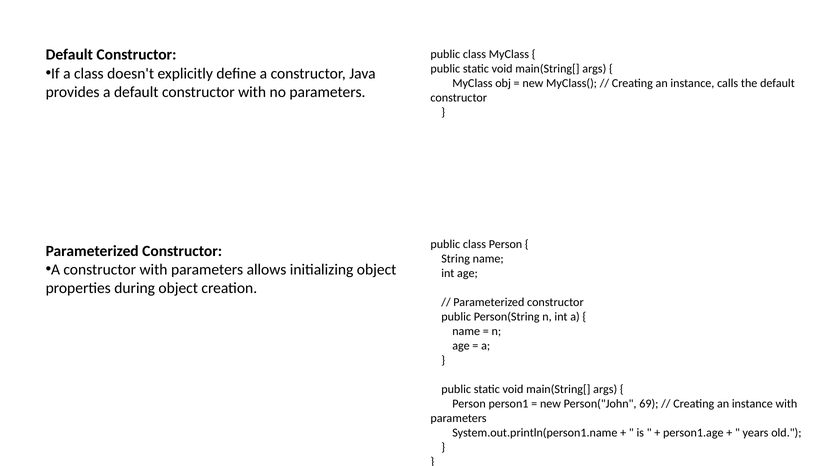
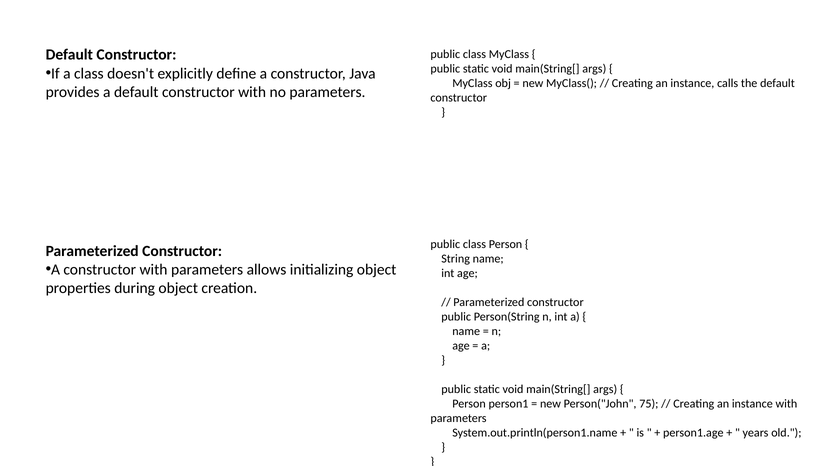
69: 69 -> 75
